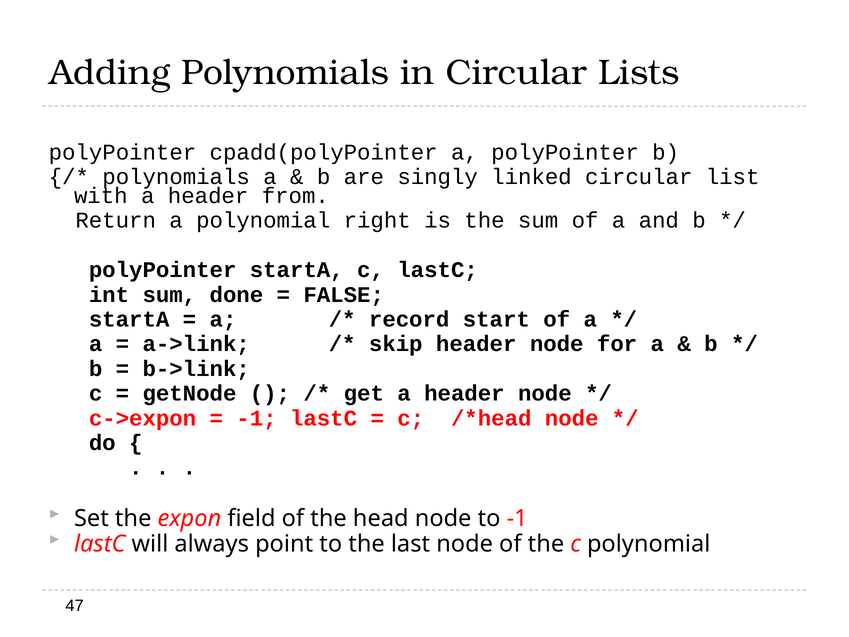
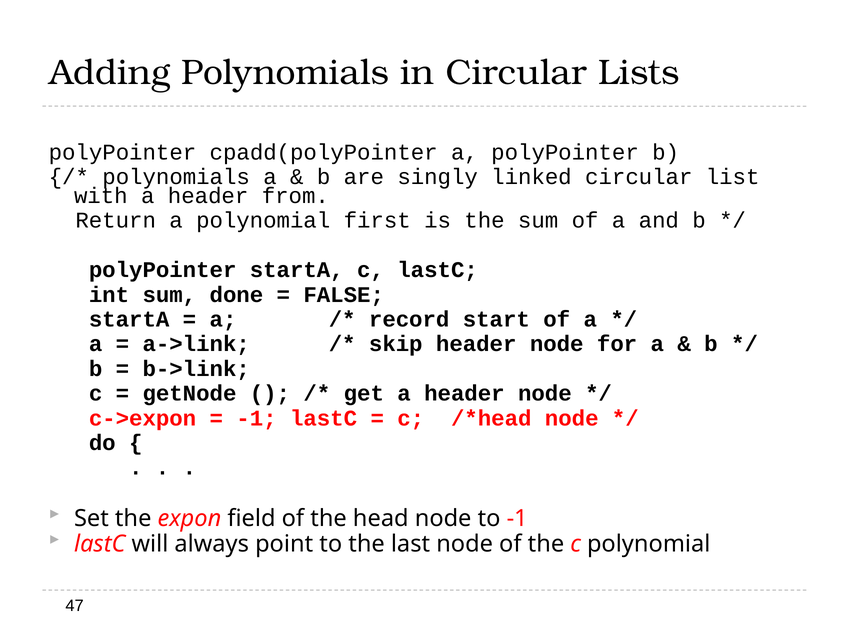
right: right -> first
